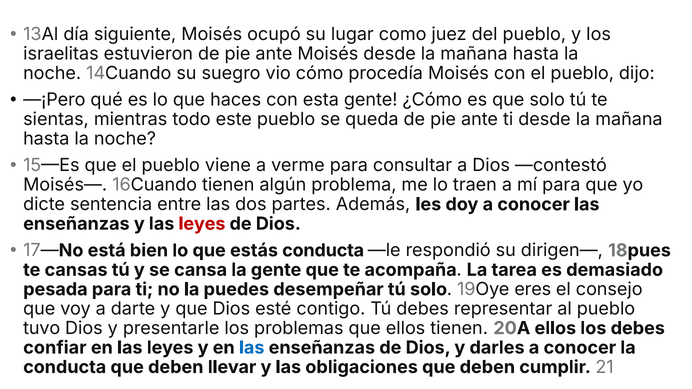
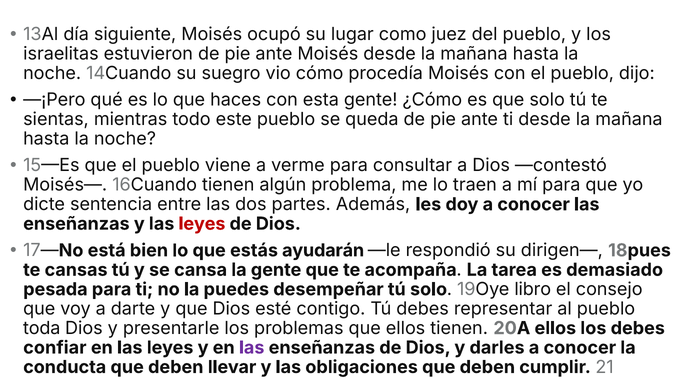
estás conducta: conducta -> ayudarán
eres: eres -> libro
tuvo: tuvo -> toda
las at (252, 348) colour: blue -> purple
